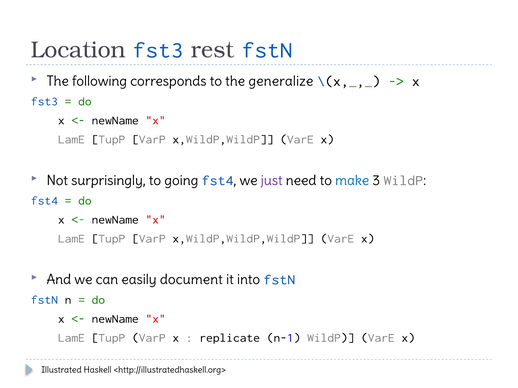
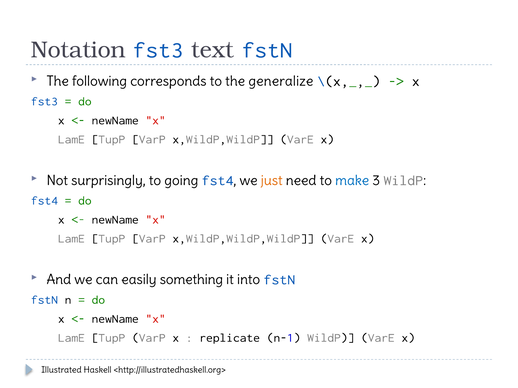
Location: Location -> Notation
rest: rest -> text
just colour: purple -> orange
document: document -> something
